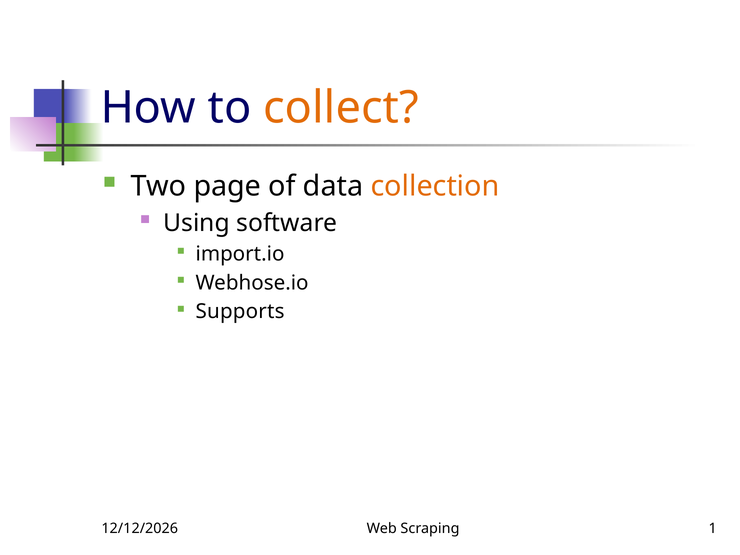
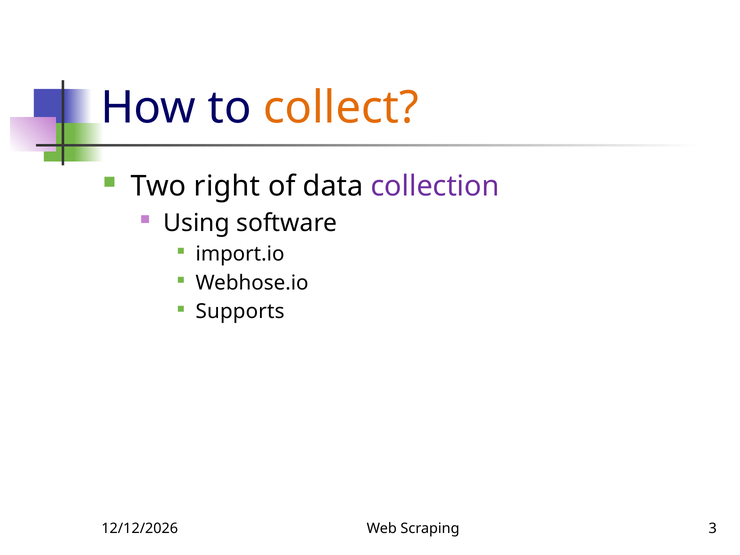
page: page -> right
collection colour: orange -> purple
1: 1 -> 3
